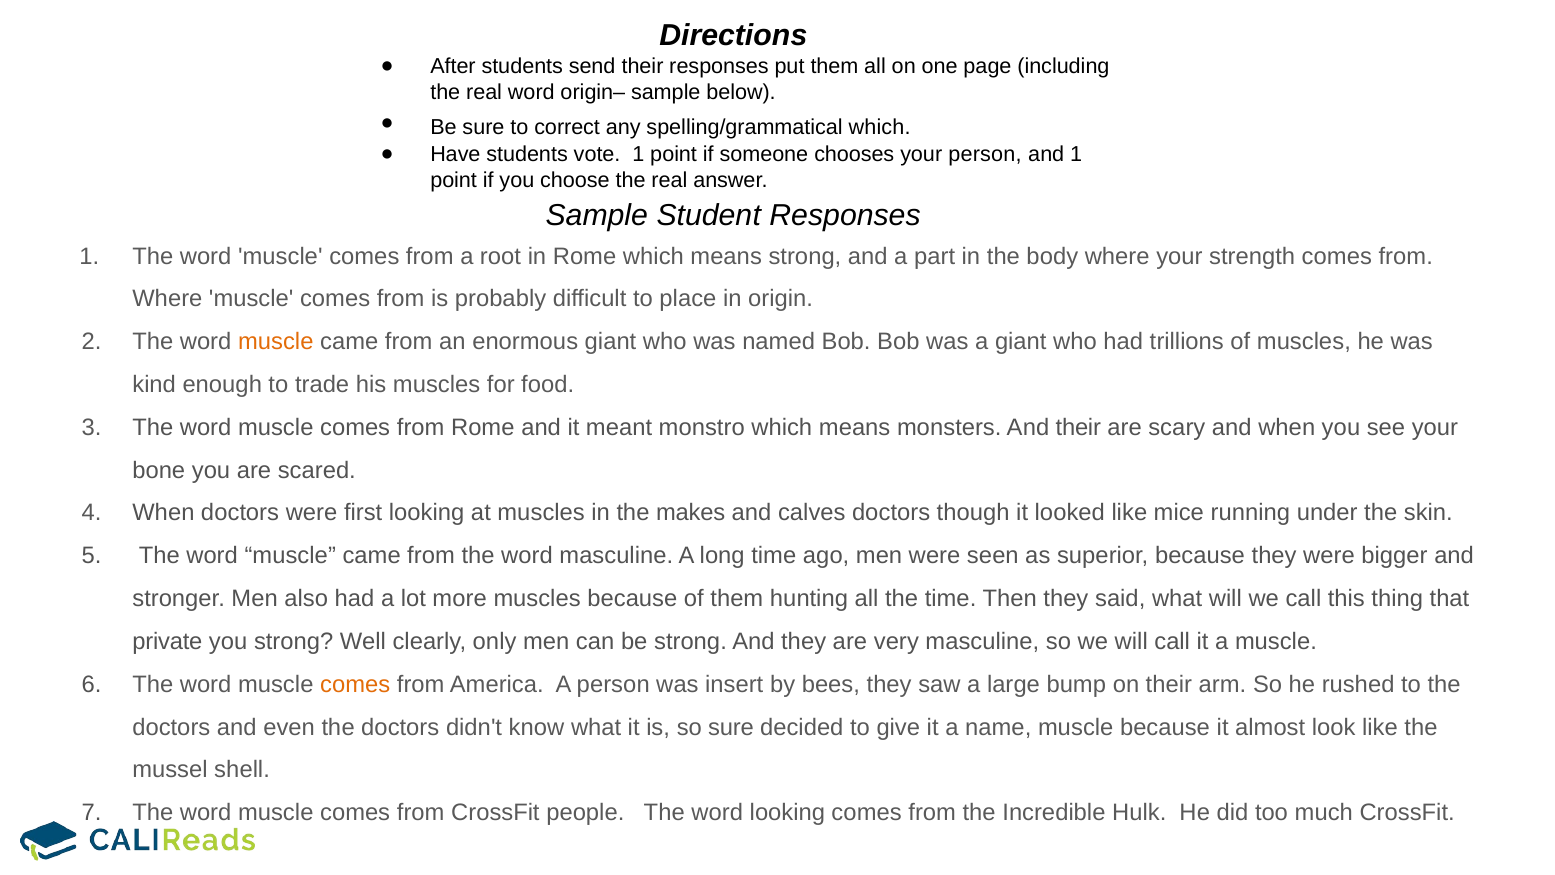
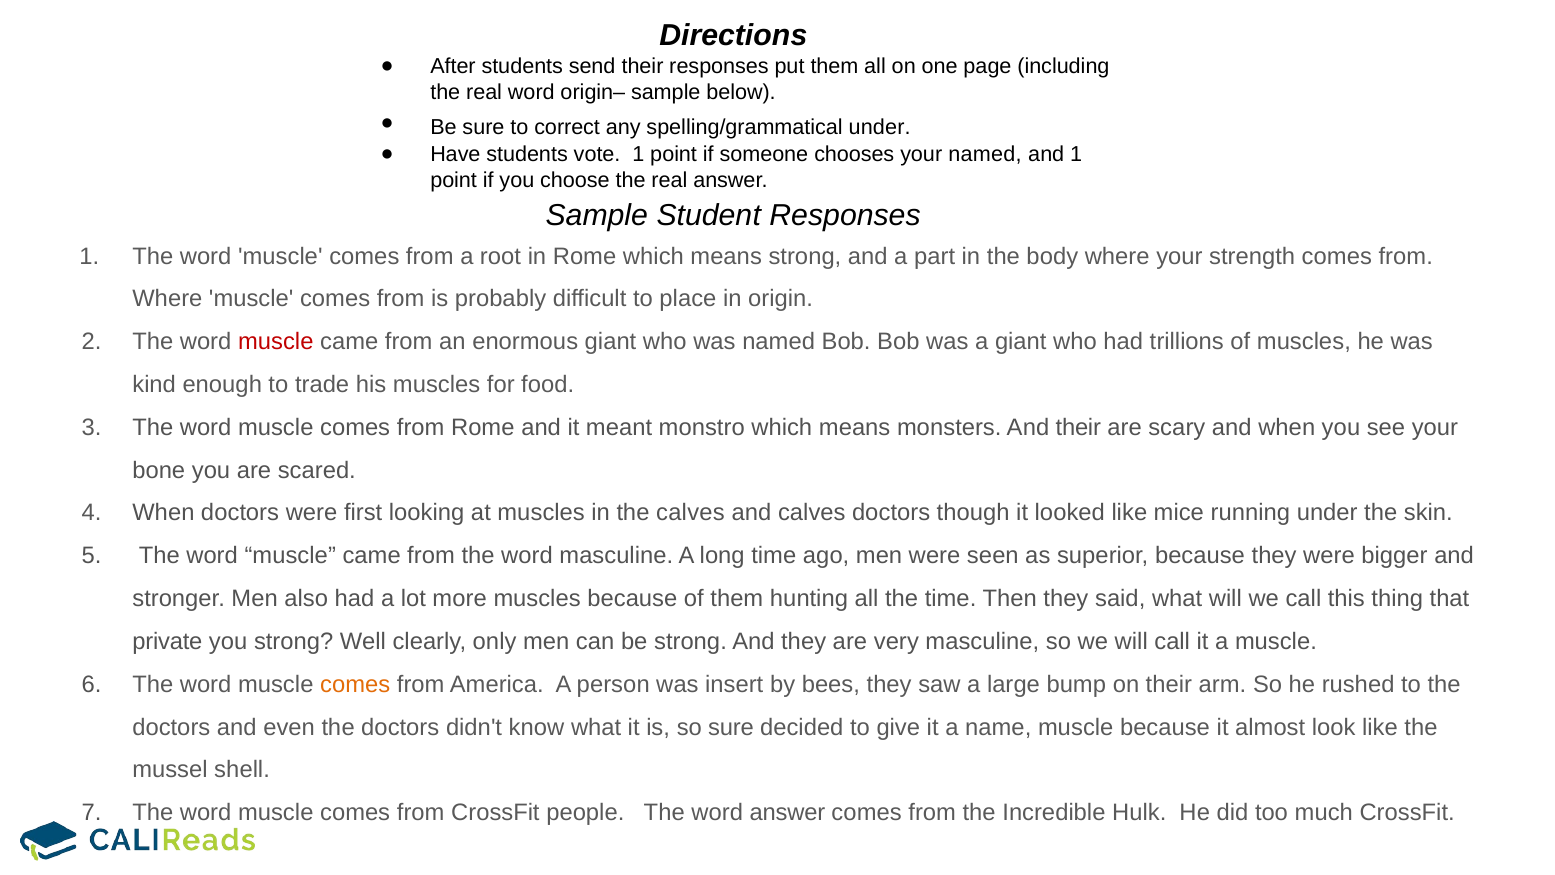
spelling/grammatical which: which -> under
your person: person -> named
muscle at (276, 342) colour: orange -> red
the makes: makes -> calves
word looking: looking -> answer
